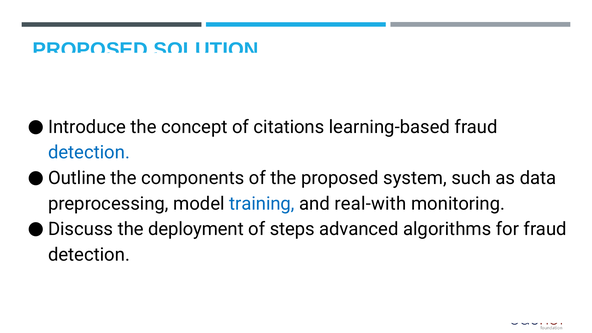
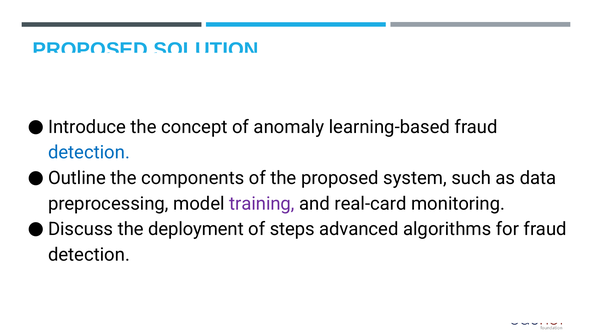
citations: citations -> anomaly
training colour: blue -> purple
real-with: real-with -> real-card
